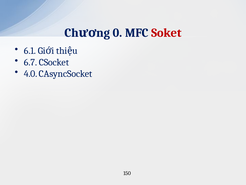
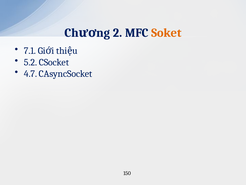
0: 0 -> 2
Soket colour: red -> orange
6.1: 6.1 -> 7.1
6.7: 6.7 -> 5.2
4.0: 4.0 -> 4.7
